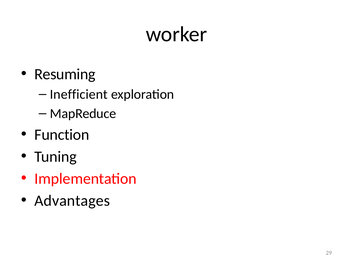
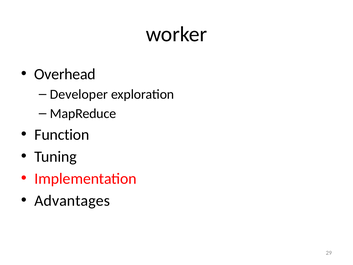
Resuming: Resuming -> Overhead
Inefficient: Inefficient -> Developer
